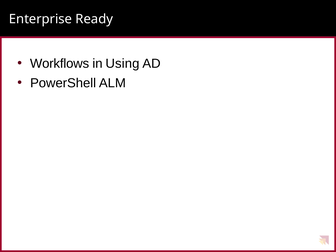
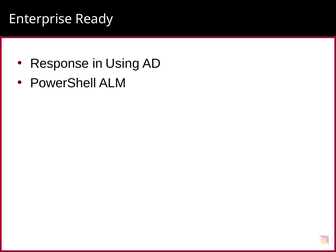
Workflows: Workflows -> Response
